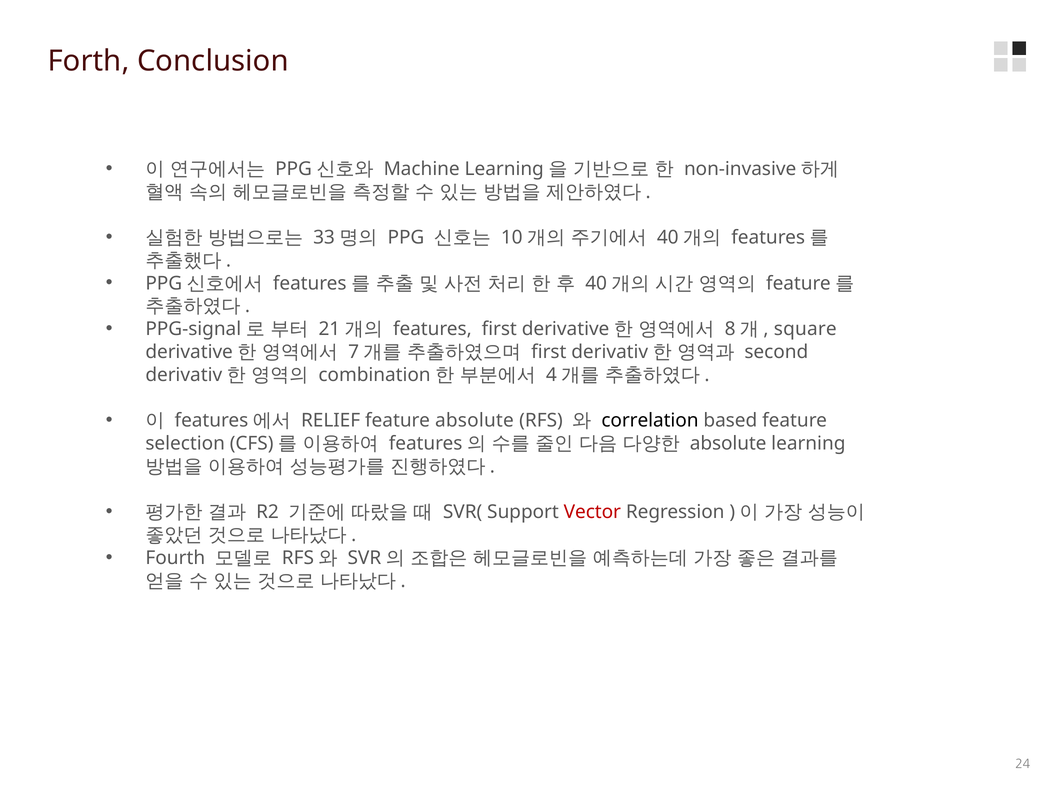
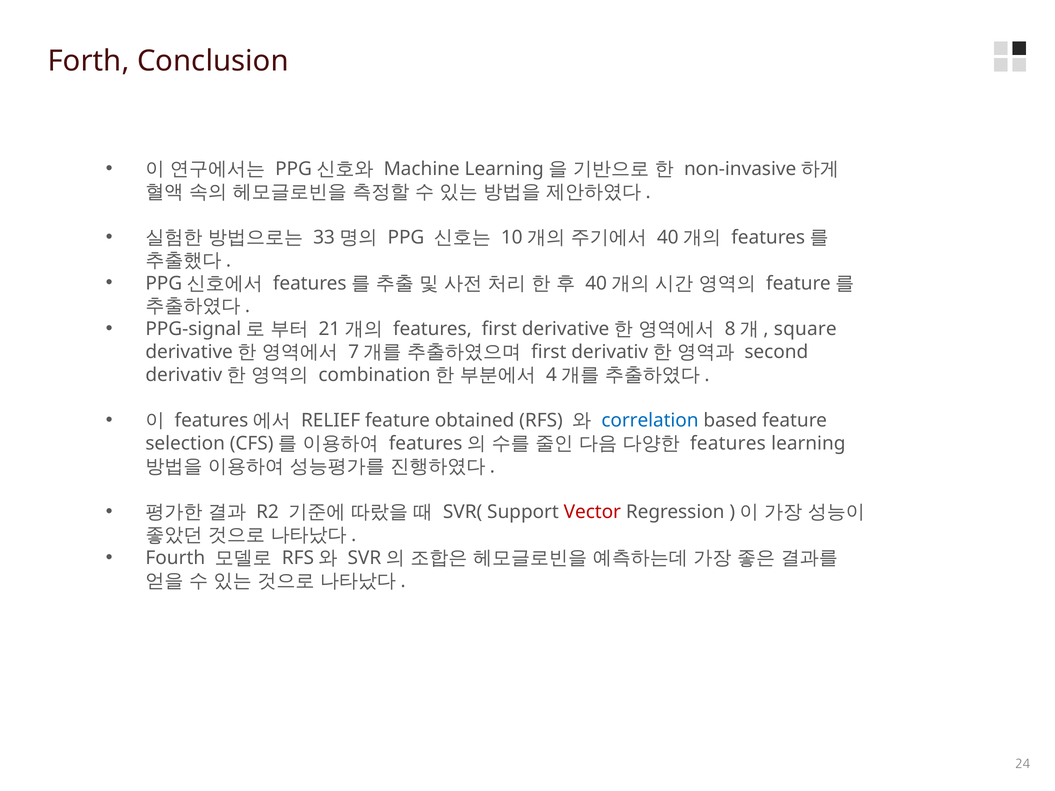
feature absolute: absolute -> obtained
correlation colour: black -> blue
absolute at (728, 444): absolute -> features
